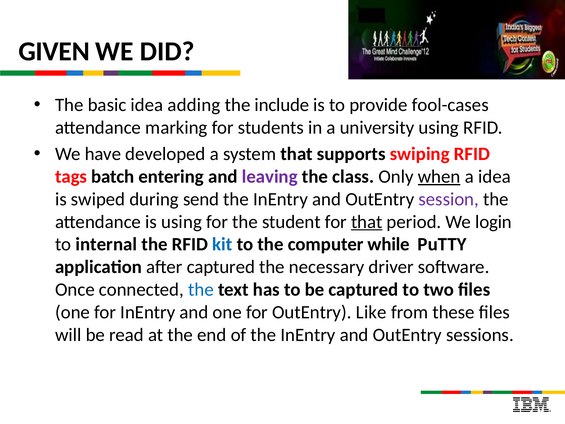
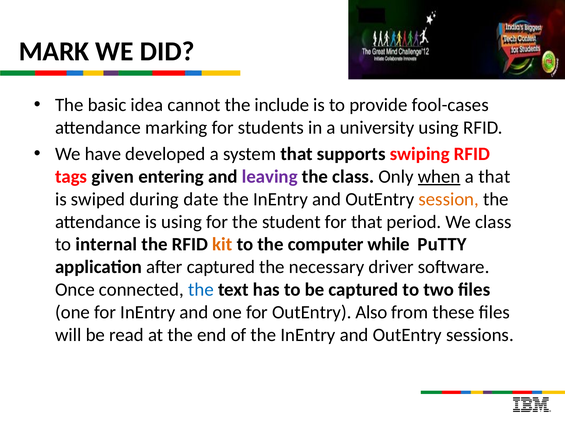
GIVEN: GIVEN -> MARK
adding: adding -> cannot
batch: batch -> given
a idea: idea -> that
send: send -> date
session colour: purple -> orange
that at (367, 222) underline: present -> none
We login: login -> class
kit colour: blue -> orange
Like: Like -> Also
